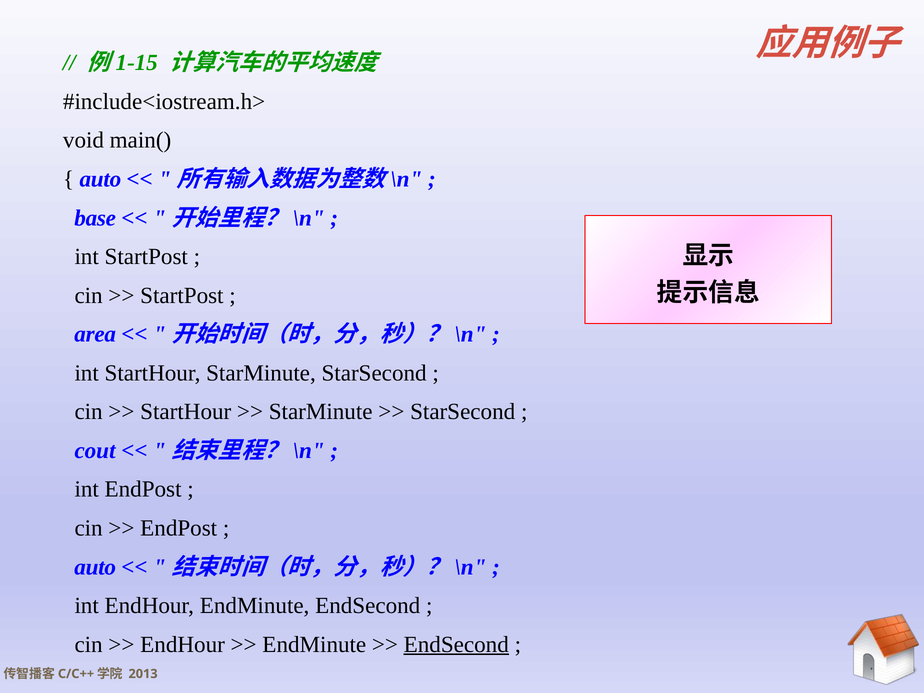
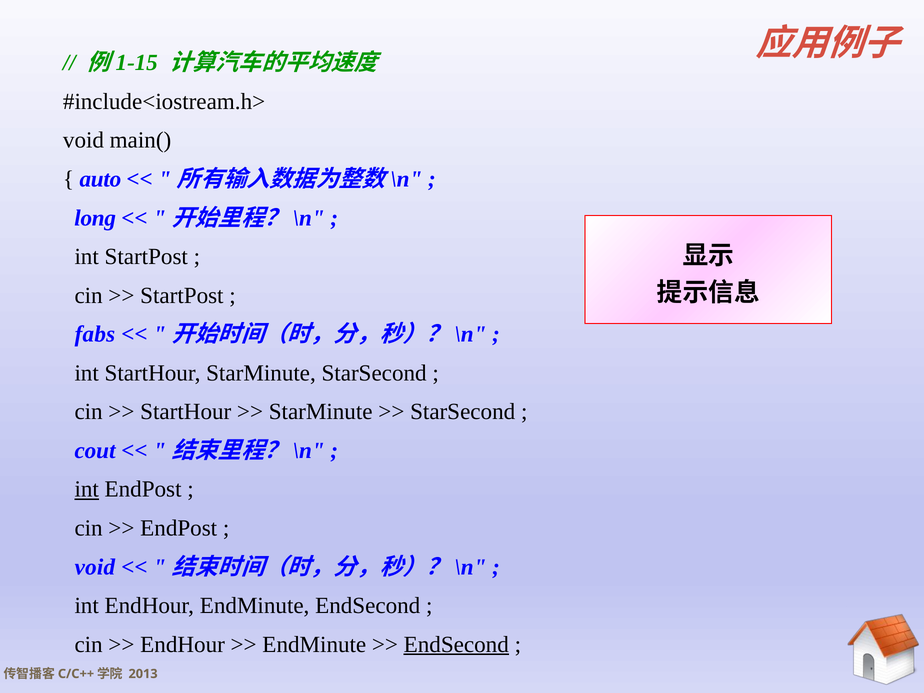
base: base -> long
area: area -> fabs
int at (87, 489) underline: none -> present
auto at (95, 567): auto -> void
